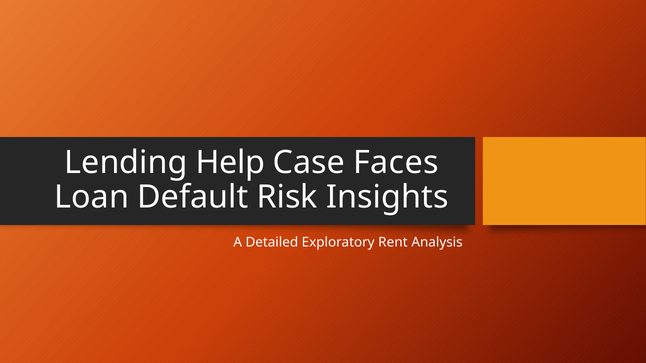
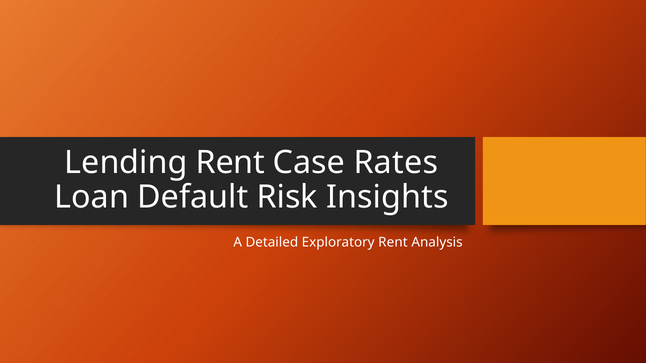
Lending Help: Help -> Rent
Faces: Faces -> Rates
